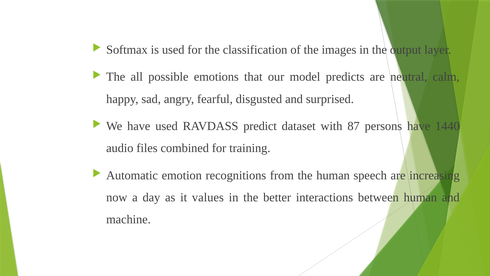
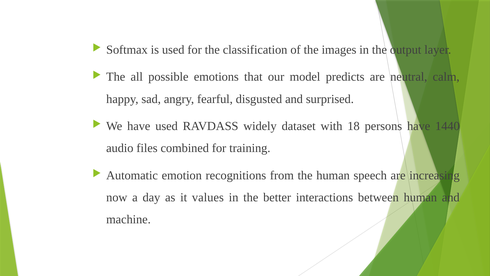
predict: predict -> widely
87: 87 -> 18
